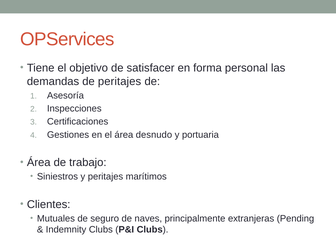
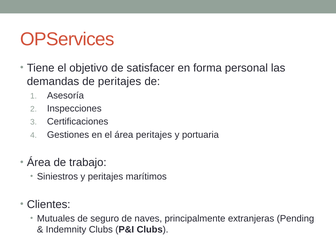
área desnudo: desnudo -> peritajes
